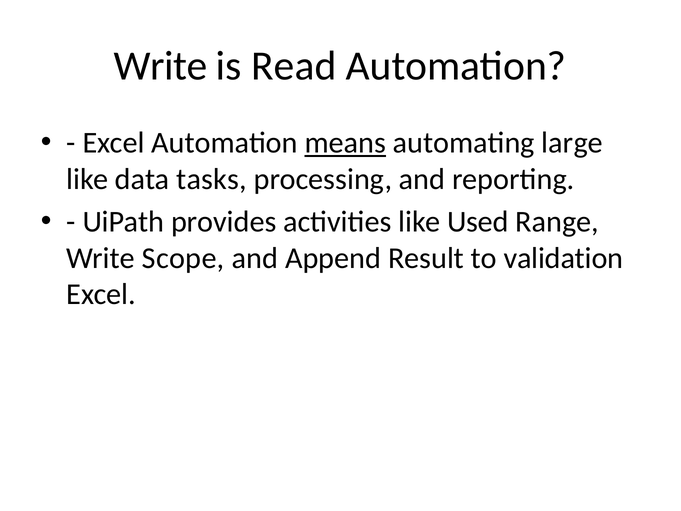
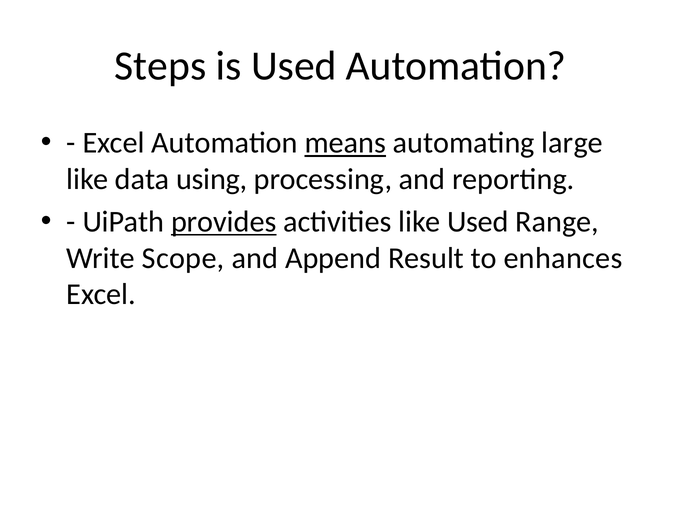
Write at (161, 66): Write -> Steps
is Read: Read -> Used
tasks: tasks -> using
provides underline: none -> present
validation: validation -> enhances
